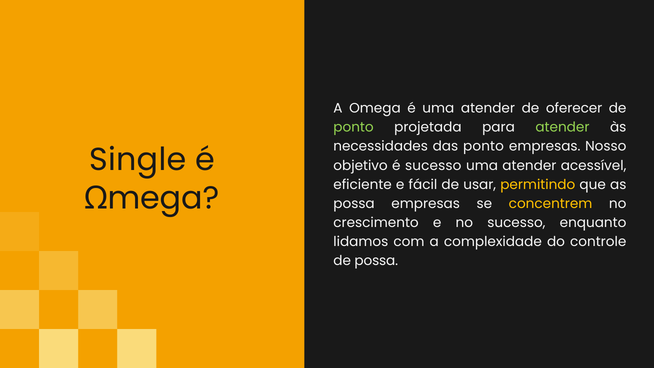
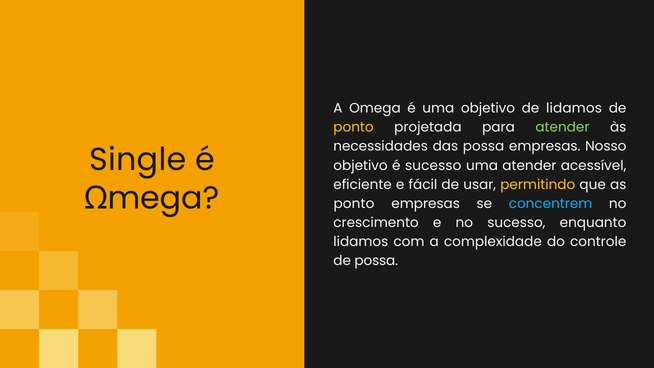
é uma atender: atender -> objetivo
de oferecer: oferecer -> lidamos
ponto at (353, 127) colour: light green -> yellow
das ponto: ponto -> possa
possa at (354, 204): possa -> ponto
concentrem colour: yellow -> light blue
